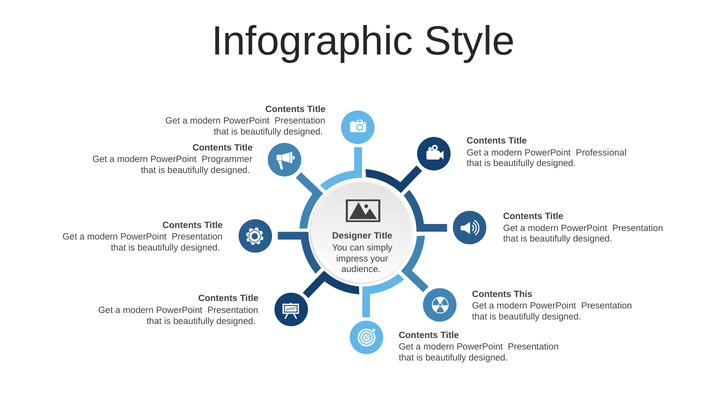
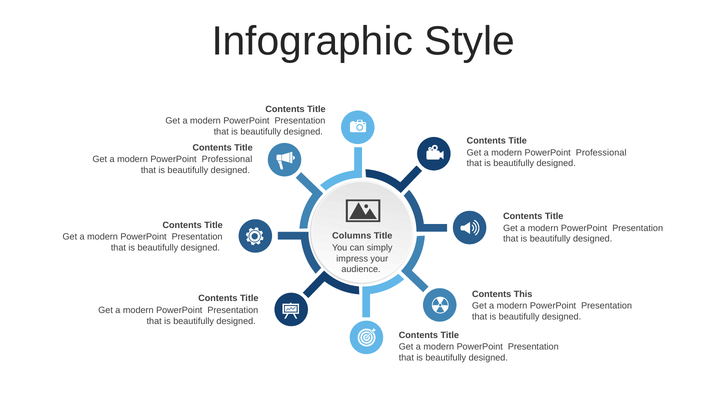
Programmer at (227, 159): Programmer -> Professional
Designer: Designer -> Columns
